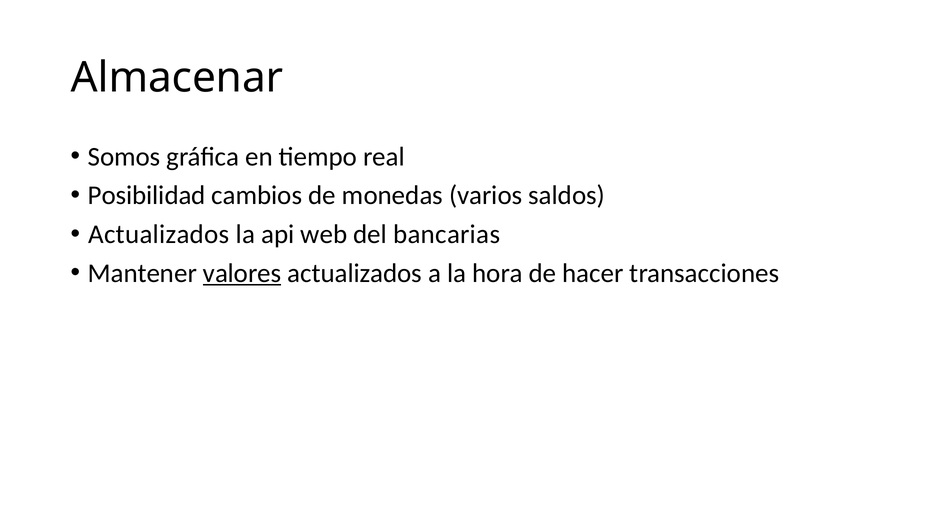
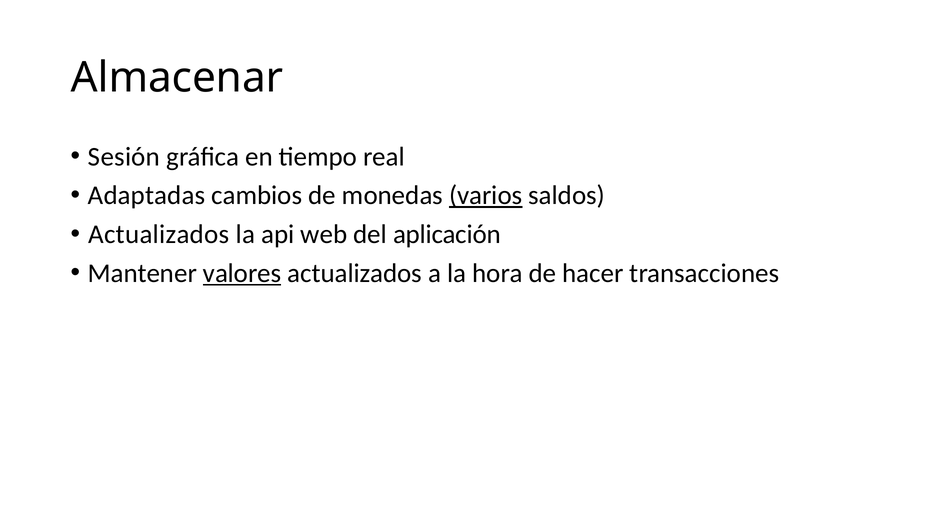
Somos: Somos -> Sesión
Posibilidad: Posibilidad -> Adaptadas
varios underline: none -> present
bancarias: bancarias -> aplicación
